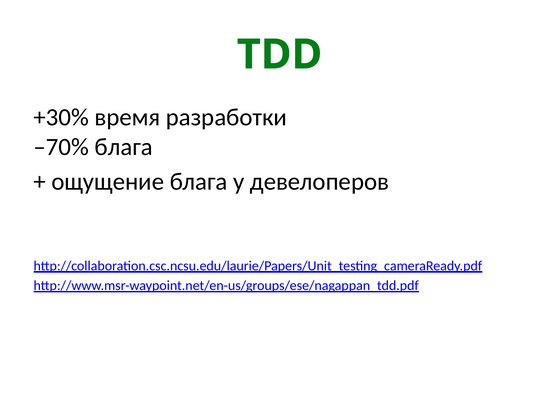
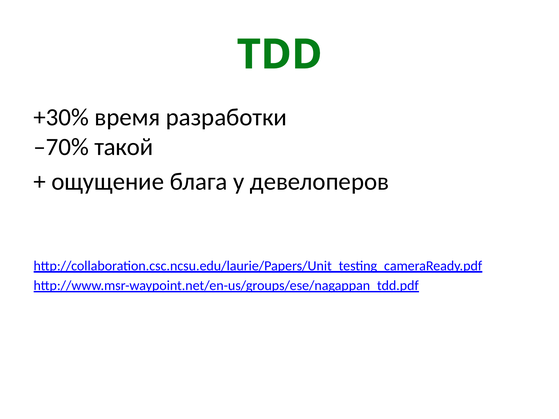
–70% блага: блага -> такой
